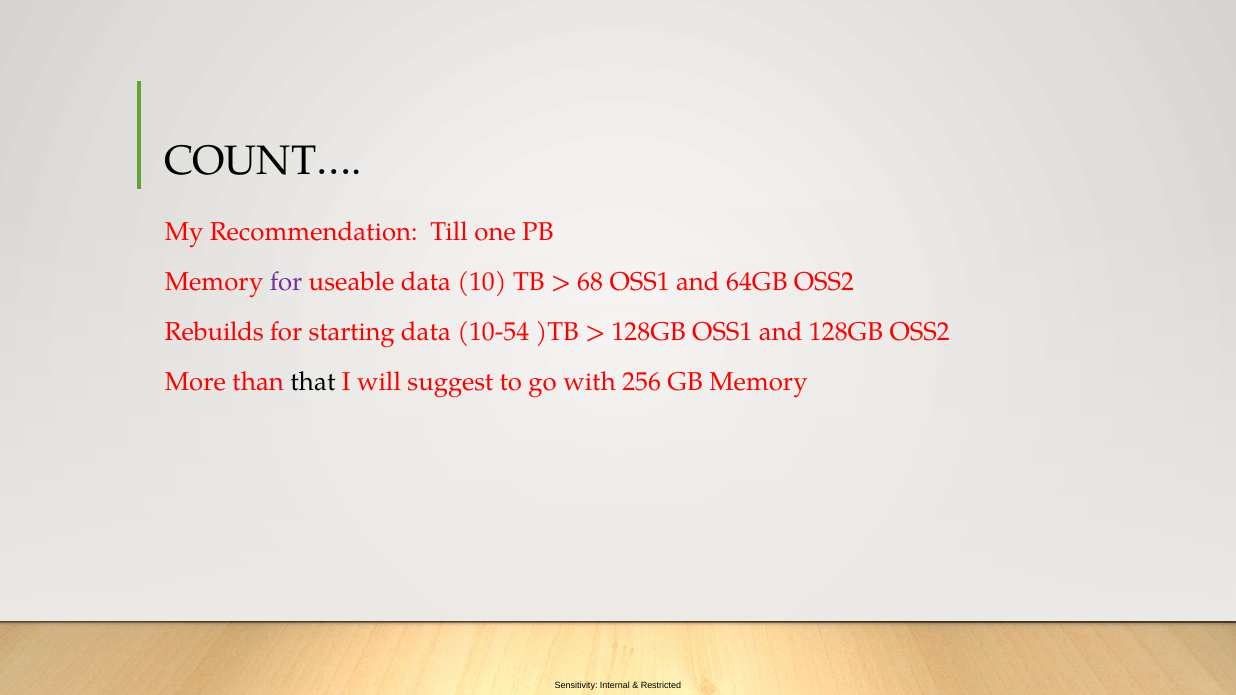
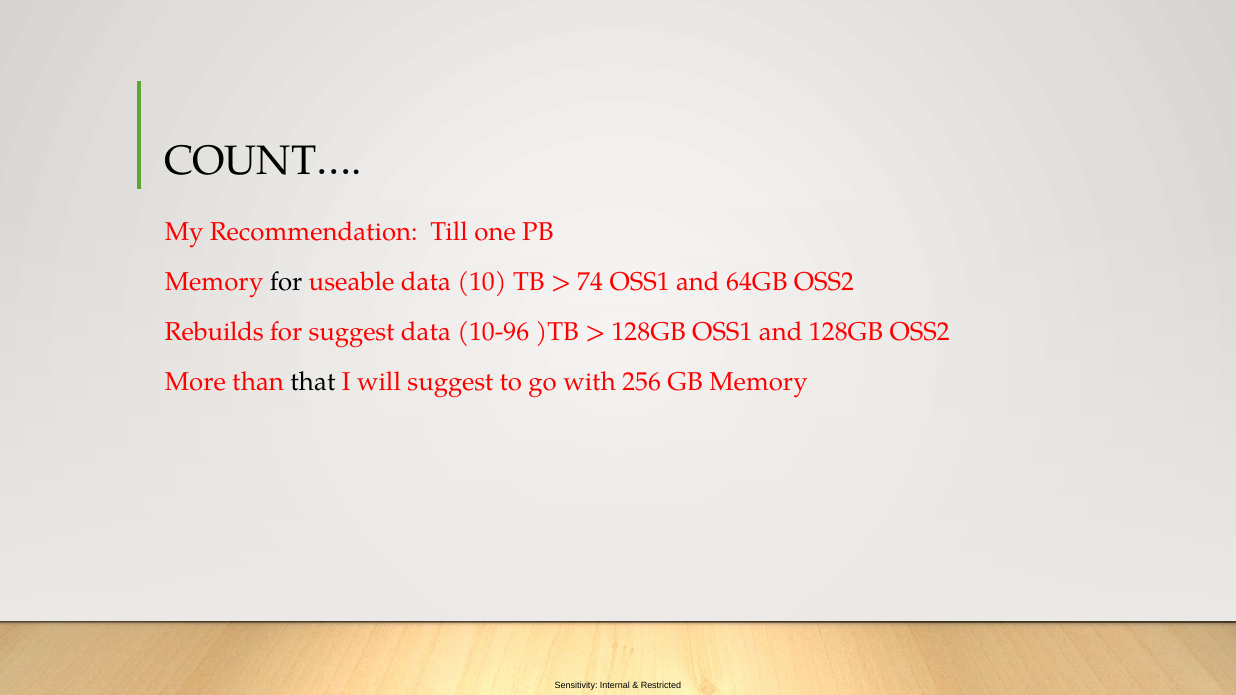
for at (286, 282) colour: purple -> black
68: 68 -> 74
for starting: starting -> suggest
10-54: 10-54 -> 10-96
